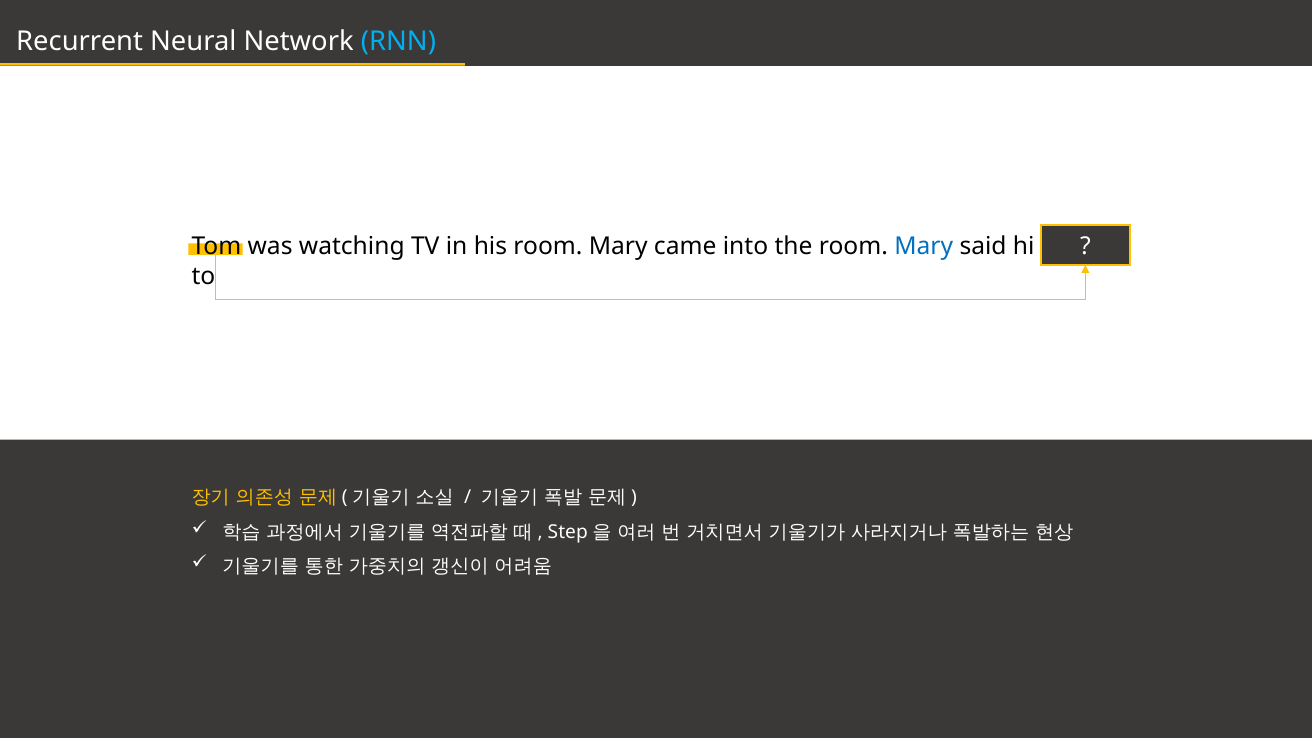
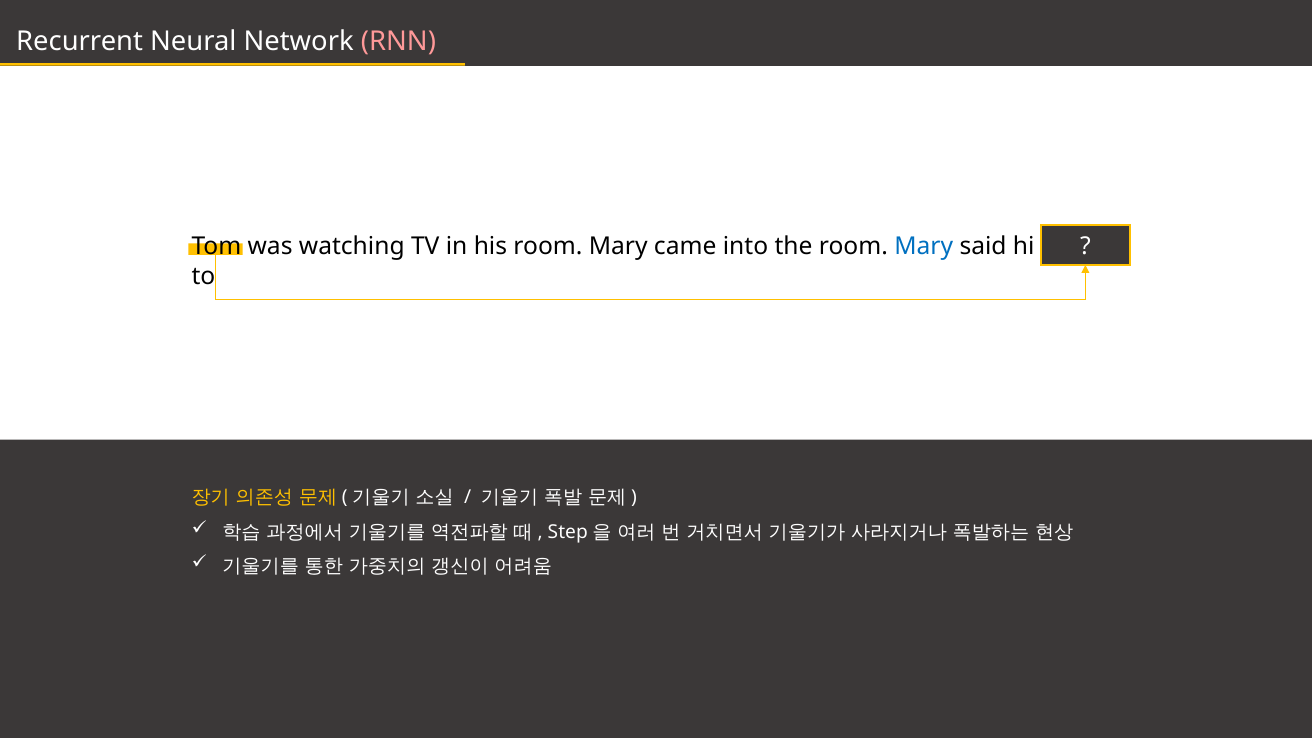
RNN colour: light blue -> pink
